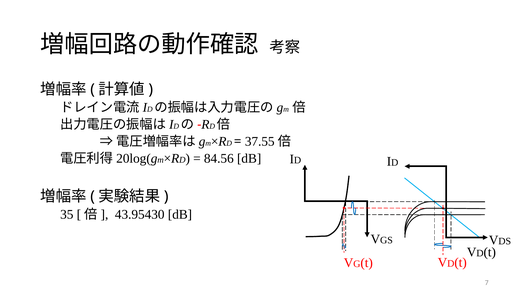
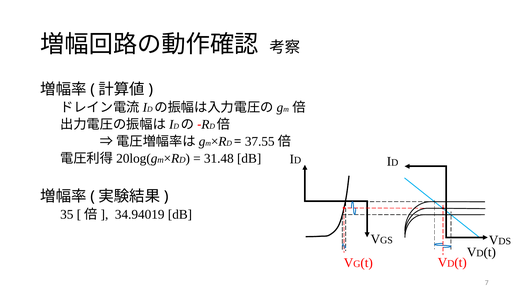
84.56: 84.56 -> 31.48
43.95430: 43.95430 -> 34.94019
